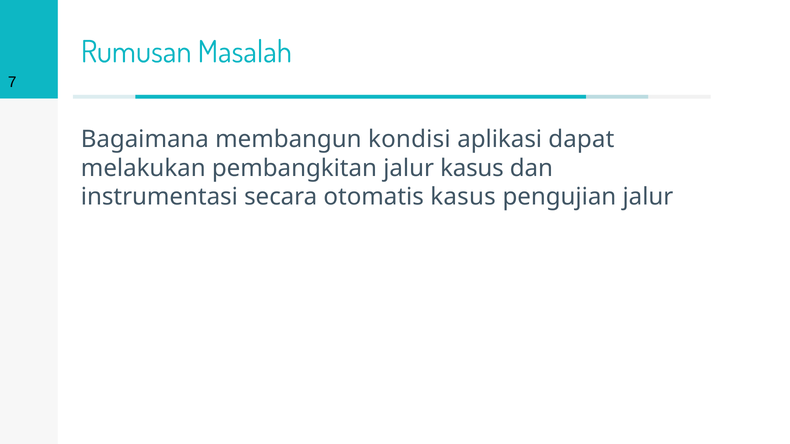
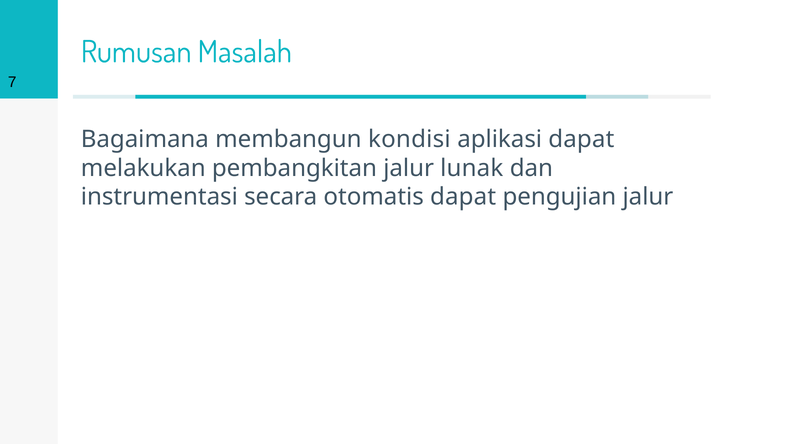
jalur kasus: kasus -> lunak
otomatis kasus: kasus -> dapat
